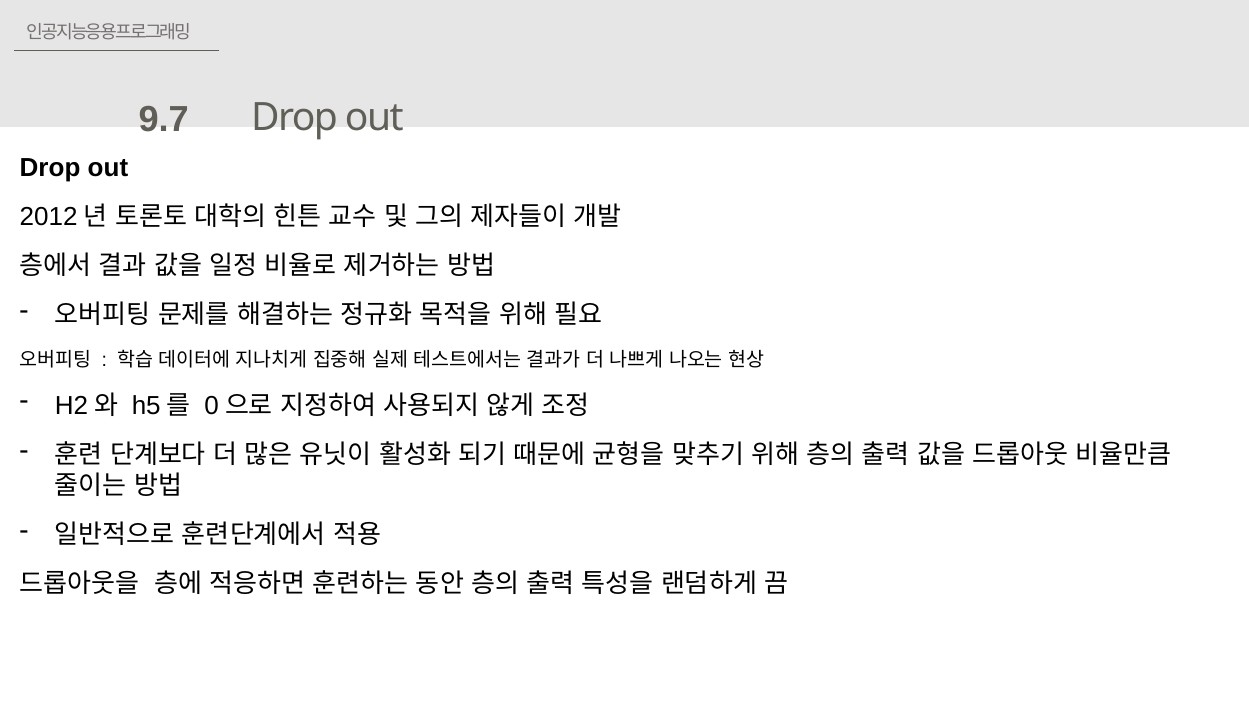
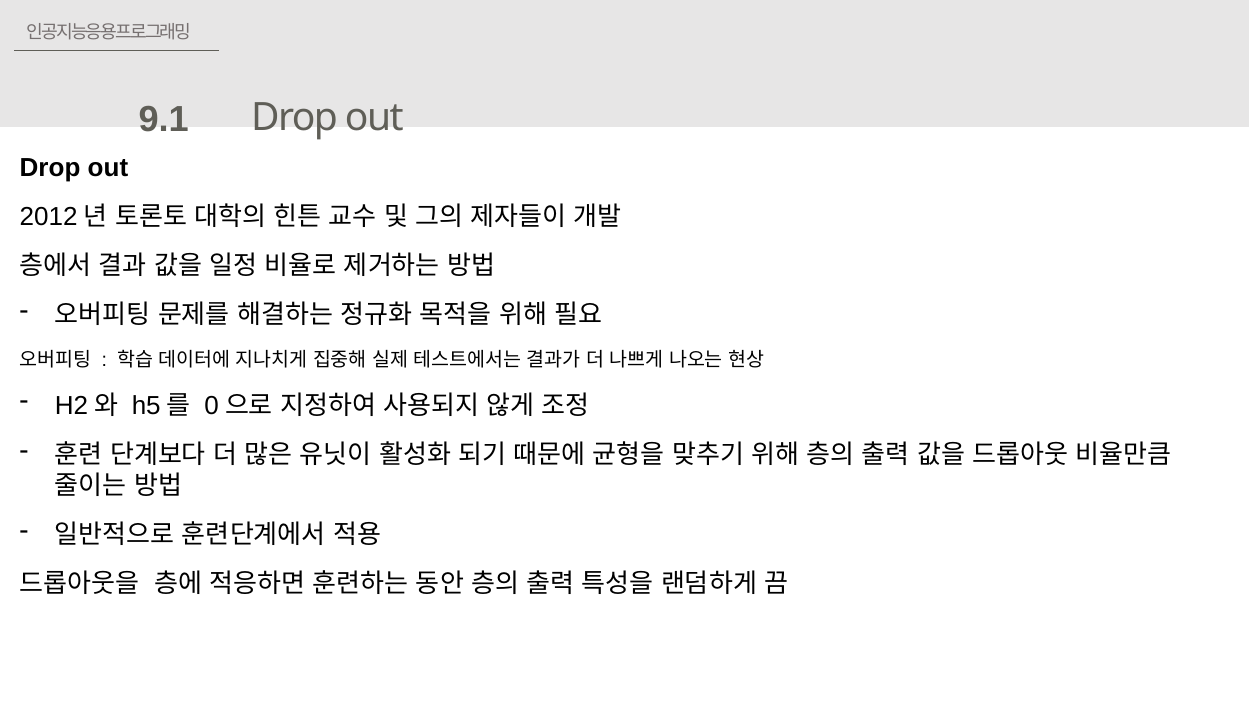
9.7: 9.7 -> 9.1
